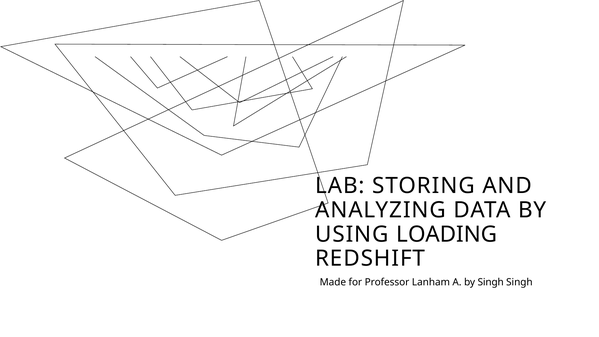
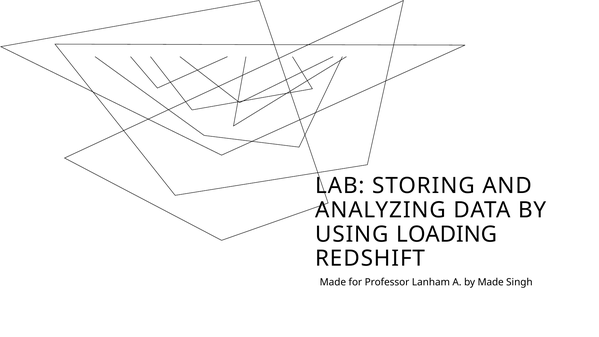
by Singh: Singh -> Made
